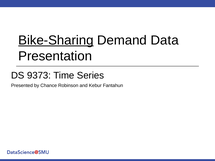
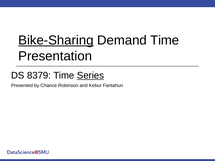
Demand Data: Data -> Time
9373: 9373 -> 8379
Series underline: none -> present
